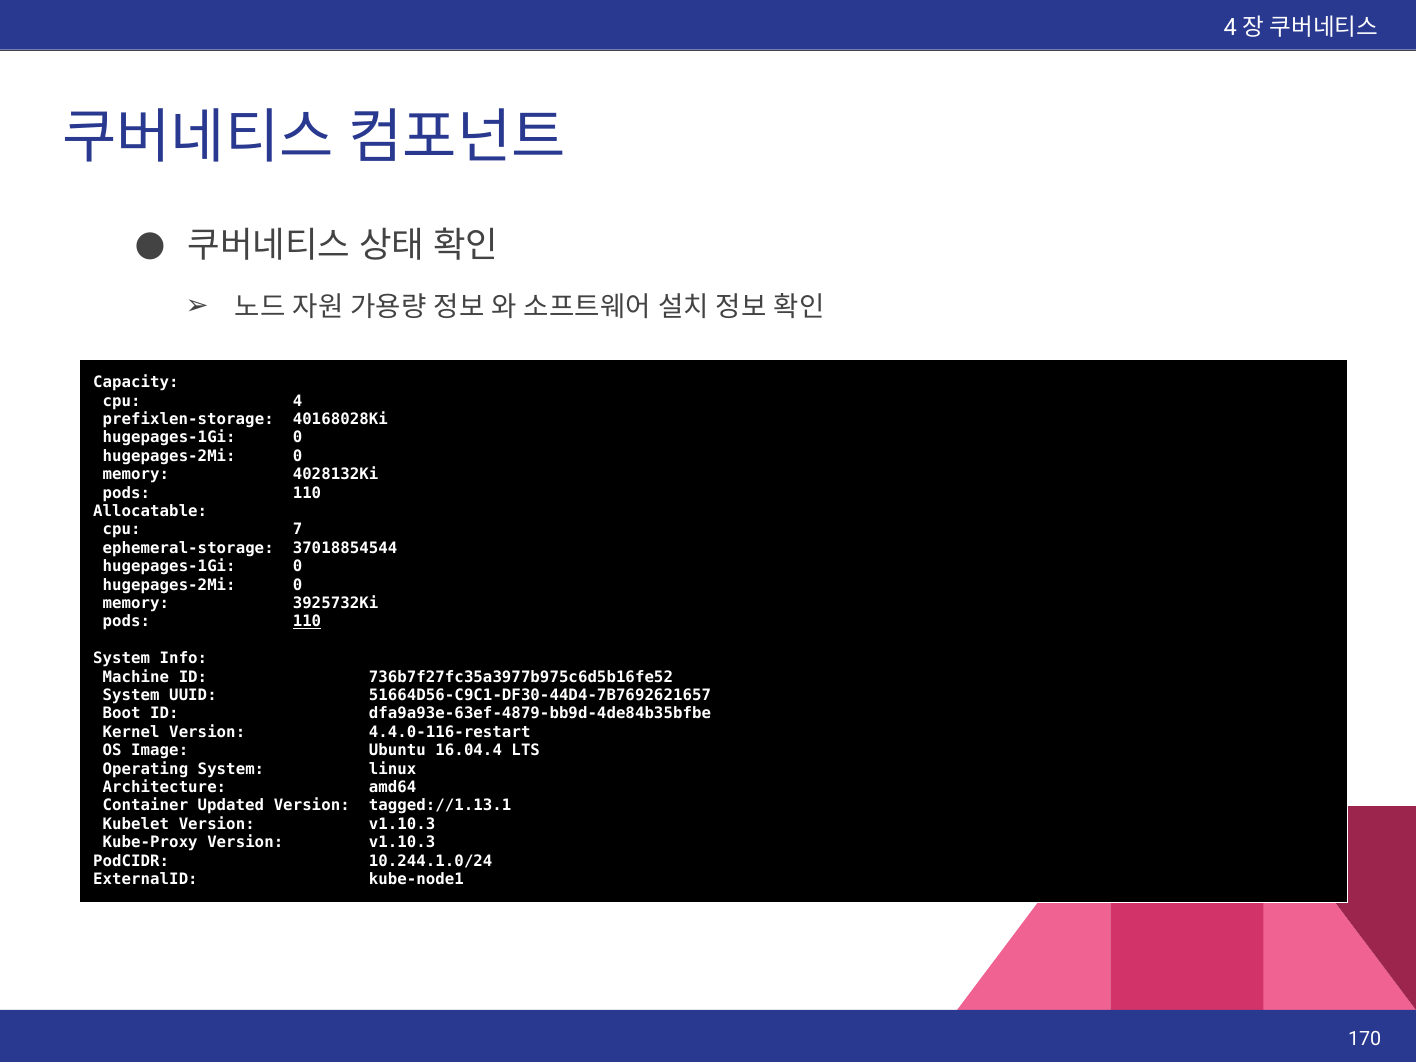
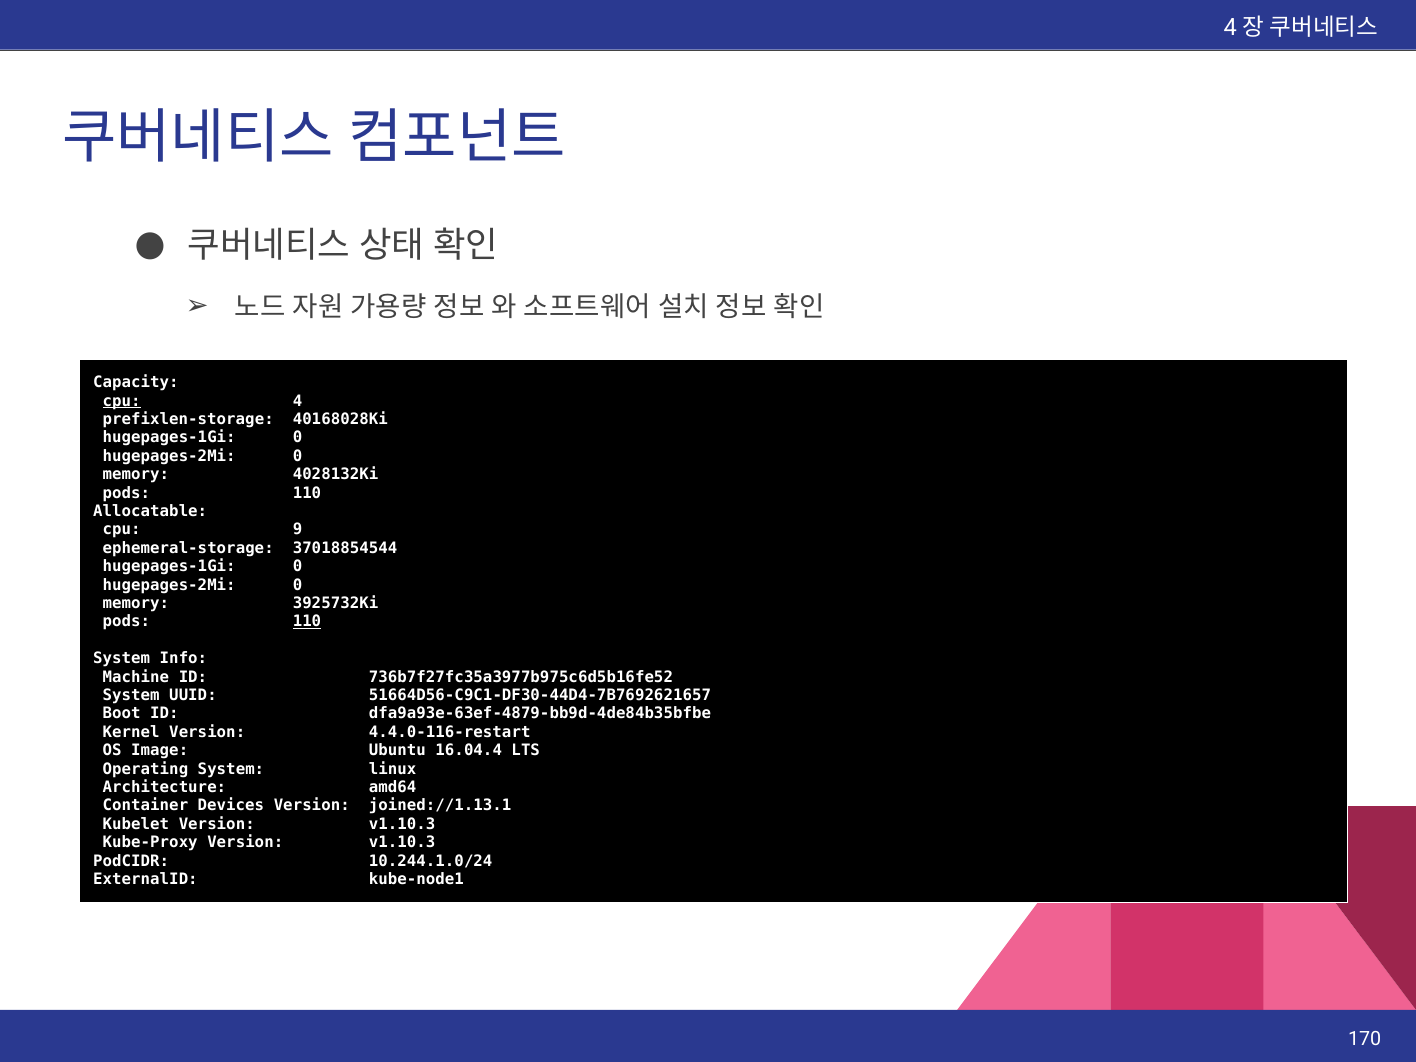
cpu at (122, 401) underline: none -> present
7: 7 -> 9
Updated: Updated -> Devices
tagged://1.13.1: tagged://1.13.1 -> joined://1.13.1
